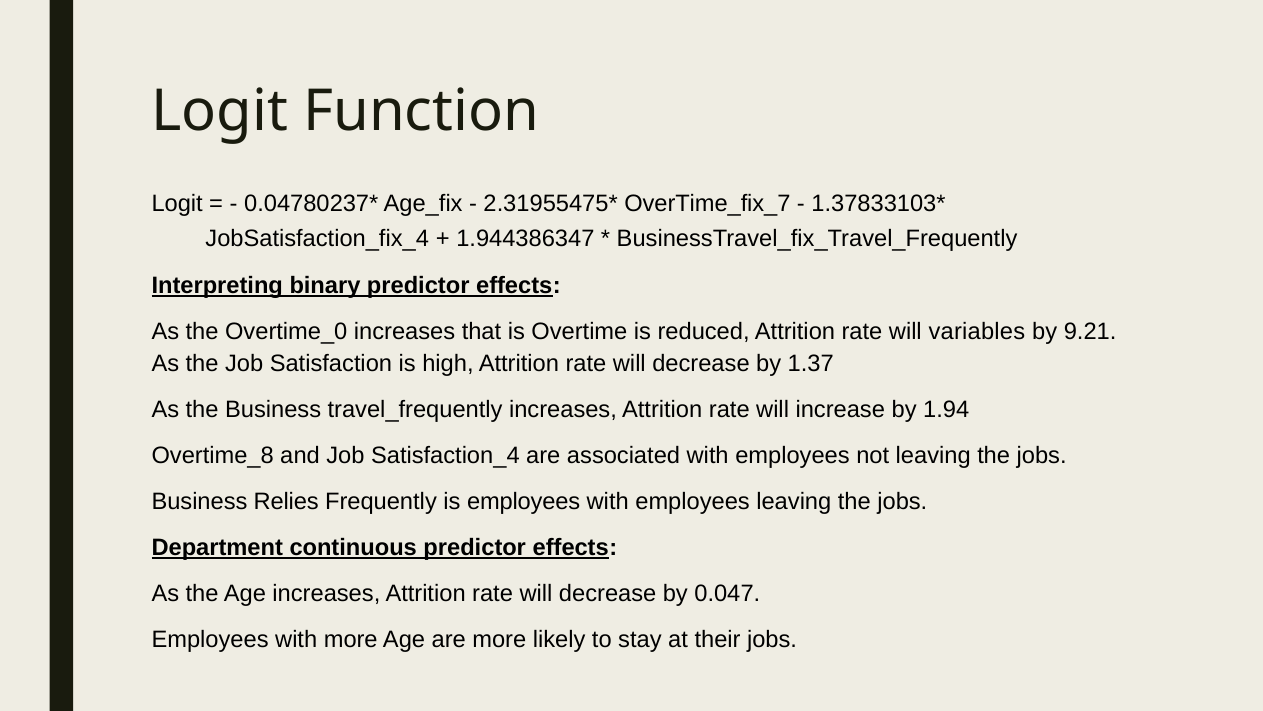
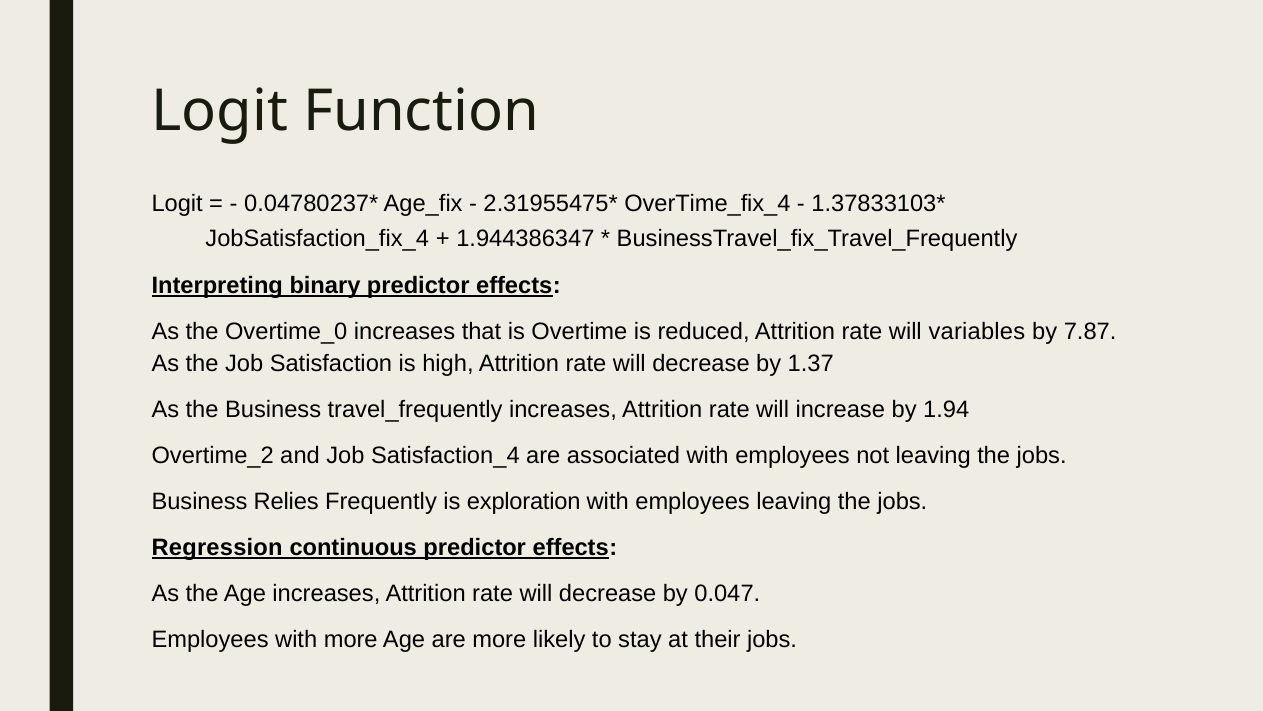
OverTime_fix_7: OverTime_fix_7 -> OverTime_fix_4
9.21: 9.21 -> 7.87
Overtime_8: Overtime_8 -> Overtime_2
is employees: employees -> exploration
Department: Department -> Regression
